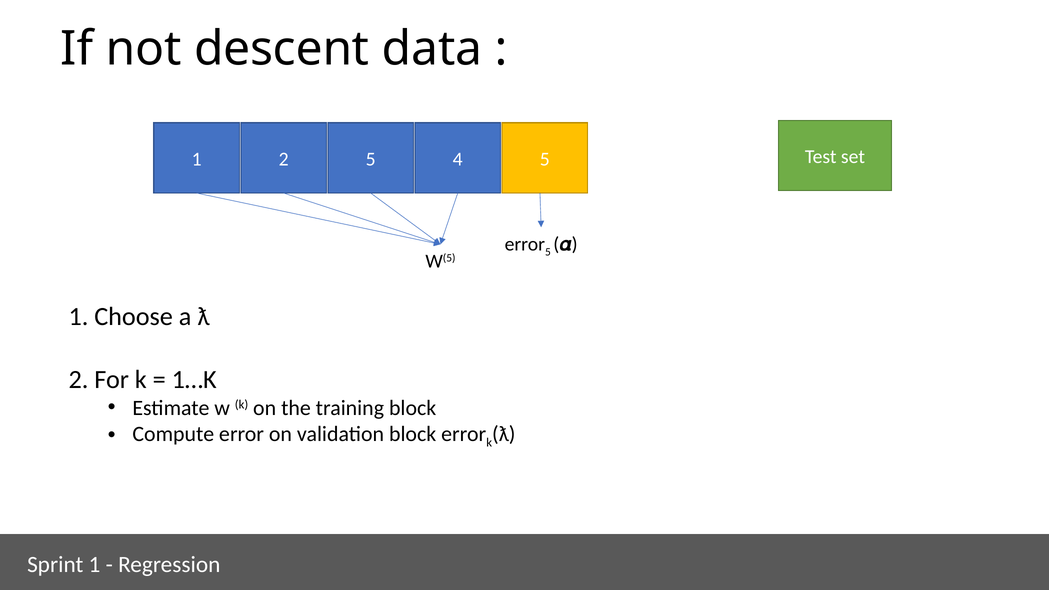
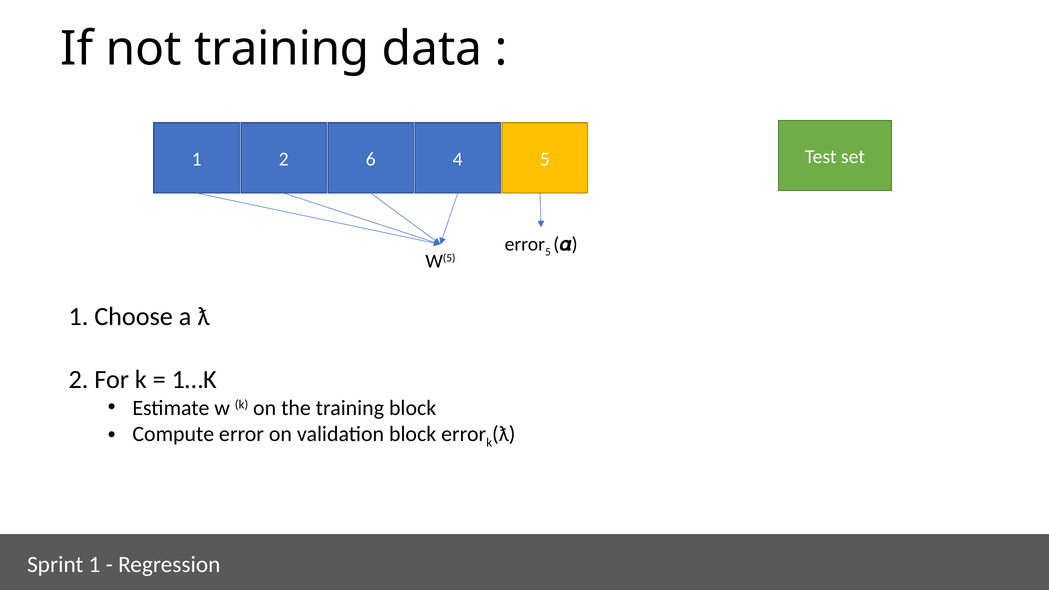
not descent: descent -> training
2 5: 5 -> 6
